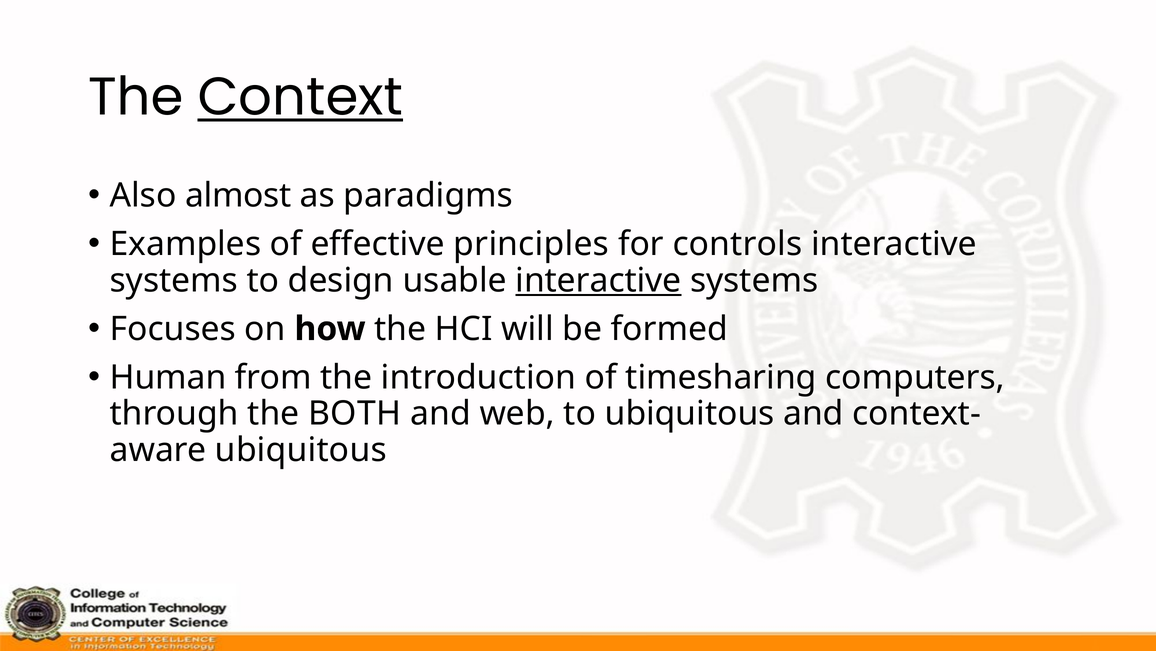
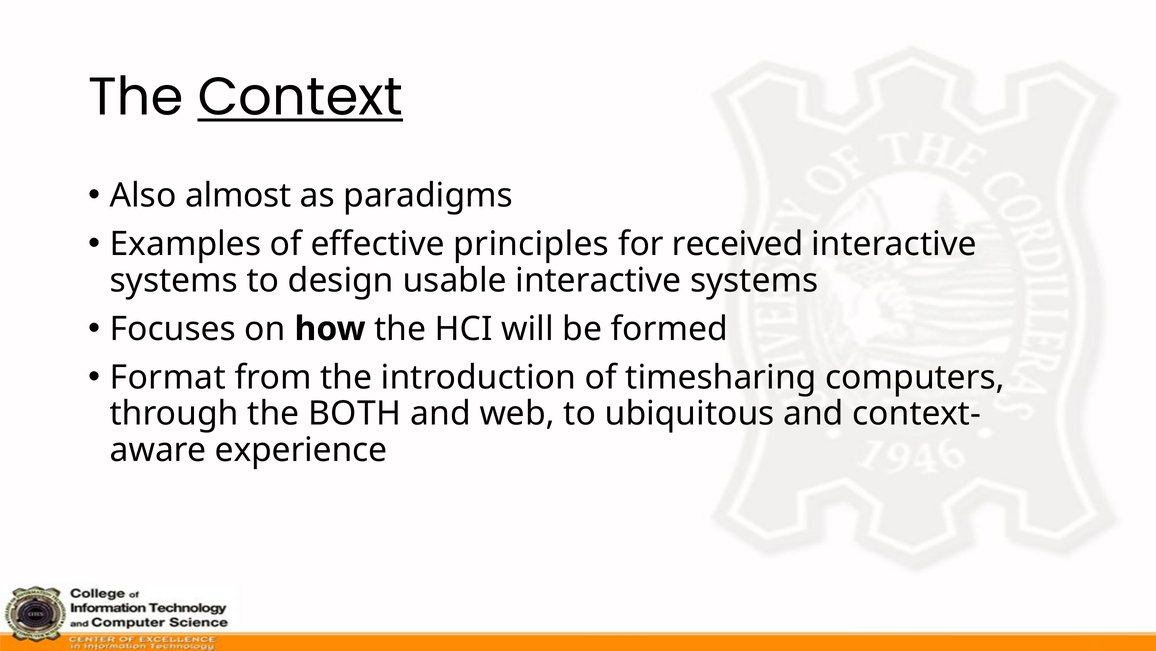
controls: controls -> received
interactive at (598, 280) underline: present -> none
Human: Human -> Format
ubiquitous at (301, 450): ubiquitous -> experience
